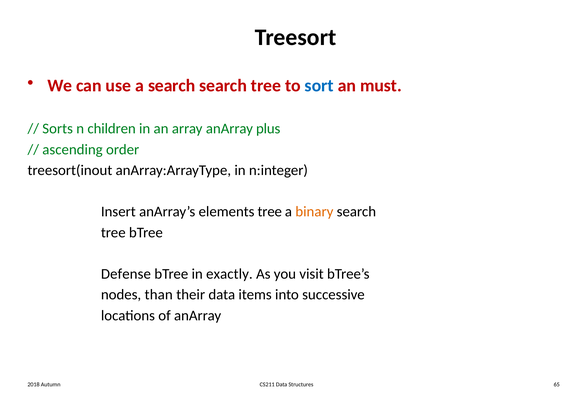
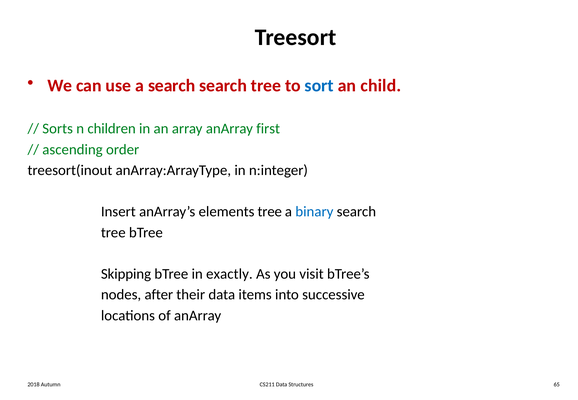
must: must -> child
plus: plus -> first
binary colour: orange -> blue
Defense: Defense -> Skipping
than: than -> after
